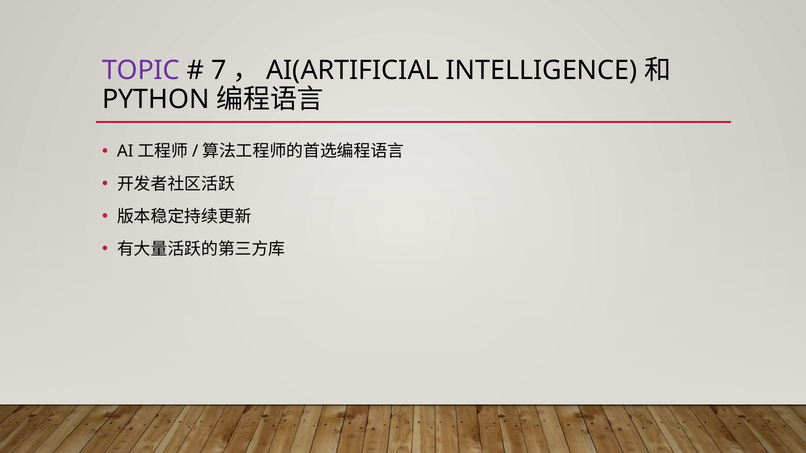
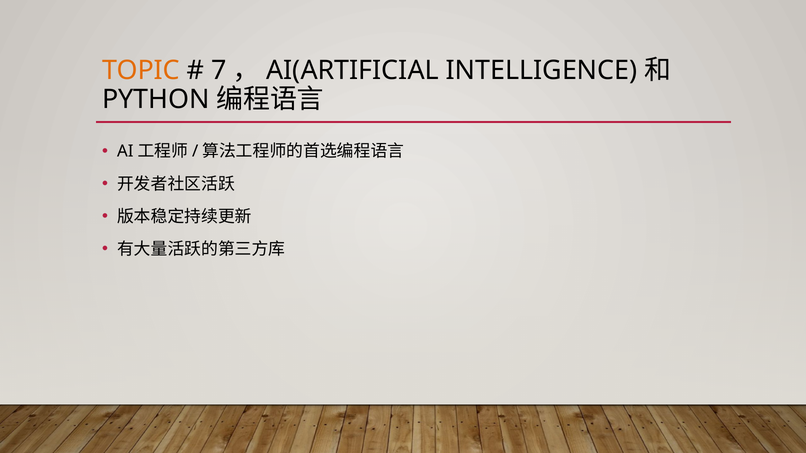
TOPIC colour: purple -> orange
